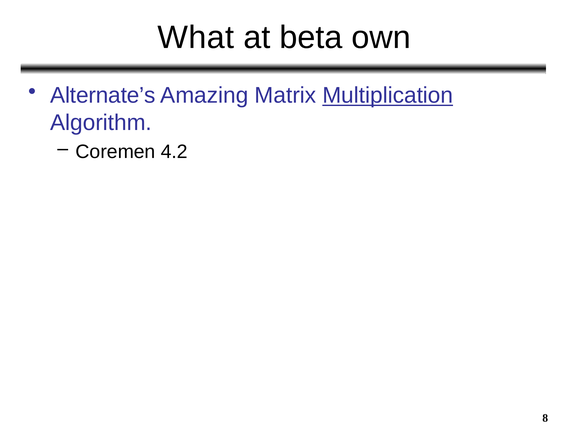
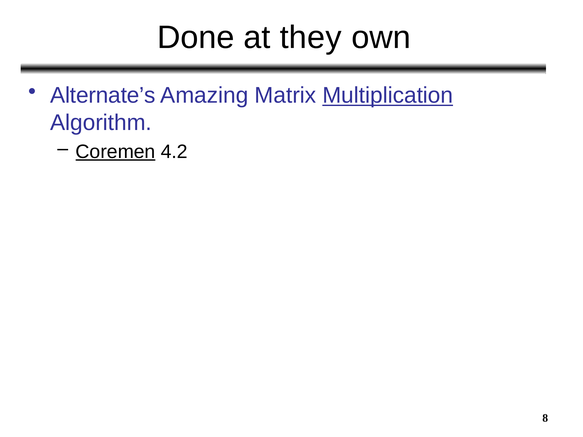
What: What -> Done
beta: beta -> they
Coremen underline: none -> present
